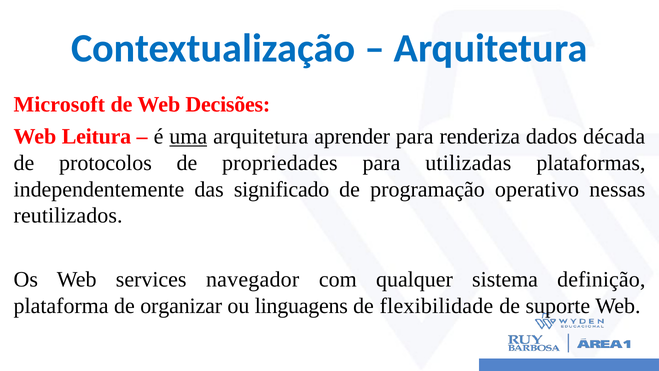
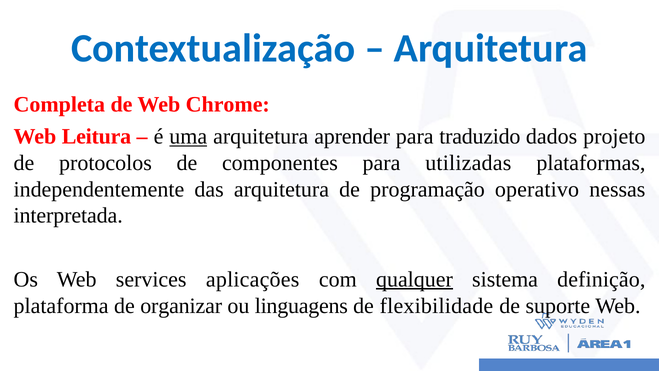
Microsoft: Microsoft -> Completa
Decisões: Decisões -> Chrome
renderiza: renderiza -> traduzido
década: década -> projeto
propriedades: propriedades -> componentes
das significado: significado -> arquitetura
reutilizados: reutilizados -> interpretada
navegador: navegador -> aplicações
qualquer underline: none -> present
